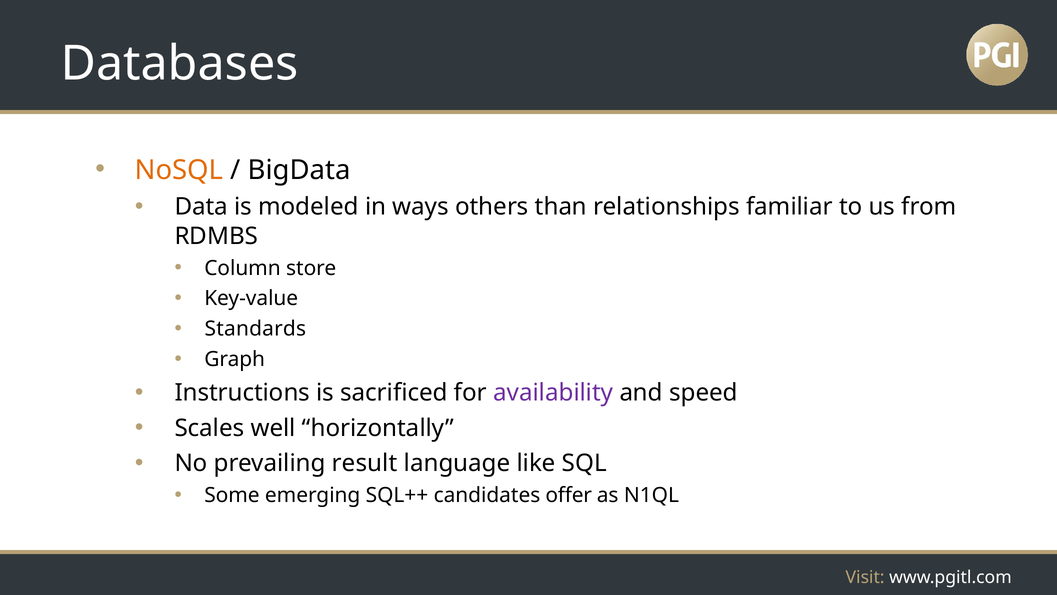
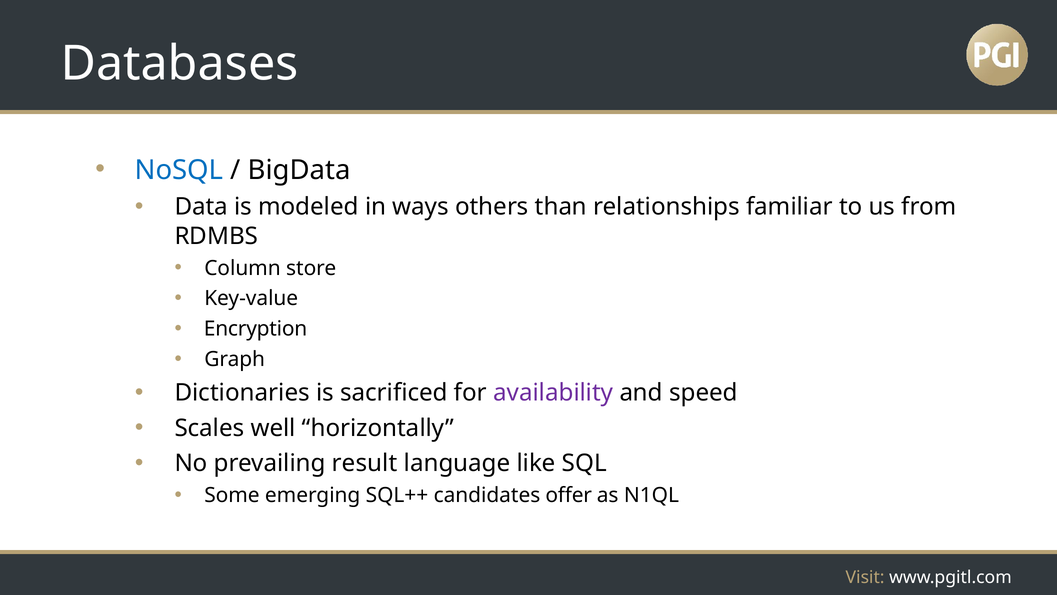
NoSQL colour: orange -> blue
Standards: Standards -> Encryption
Instructions: Instructions -> Dictionaries
